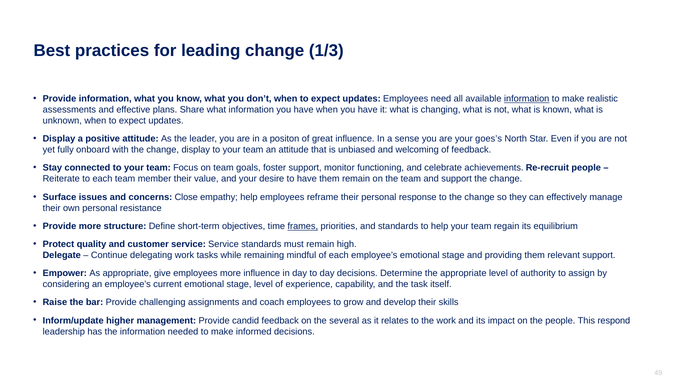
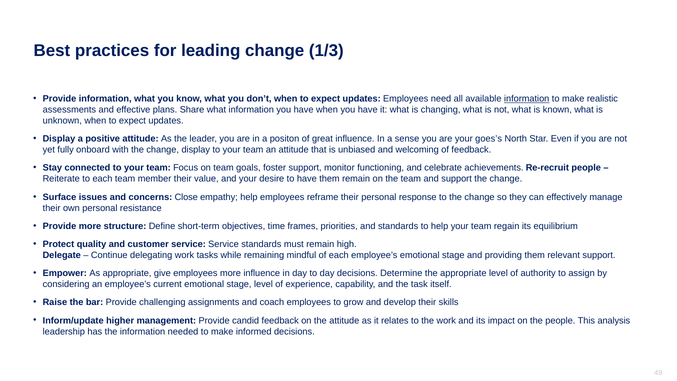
frames underline: present -> none
the several: several -> attitude
respond: respond -> analysis
